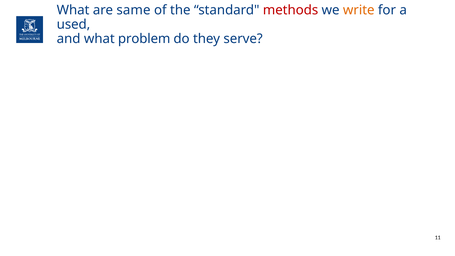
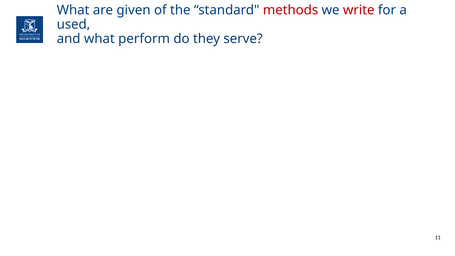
same: same -> given
write colour: orange -> red
problem: problem -> perform
